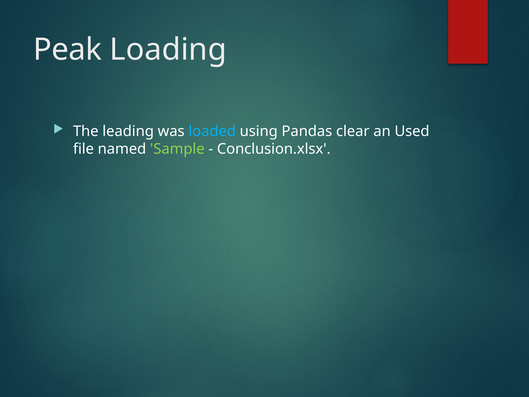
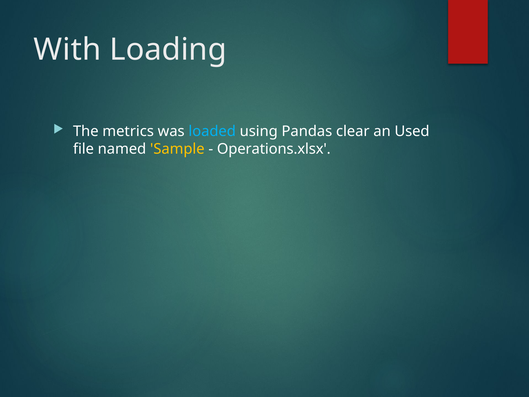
Peak: Peak -> With
leading: leading -> metrics
Sample colour: light green -> yellow
Conclusion.xlsx: Conclusion.xlsx -> Operations.xlsx
